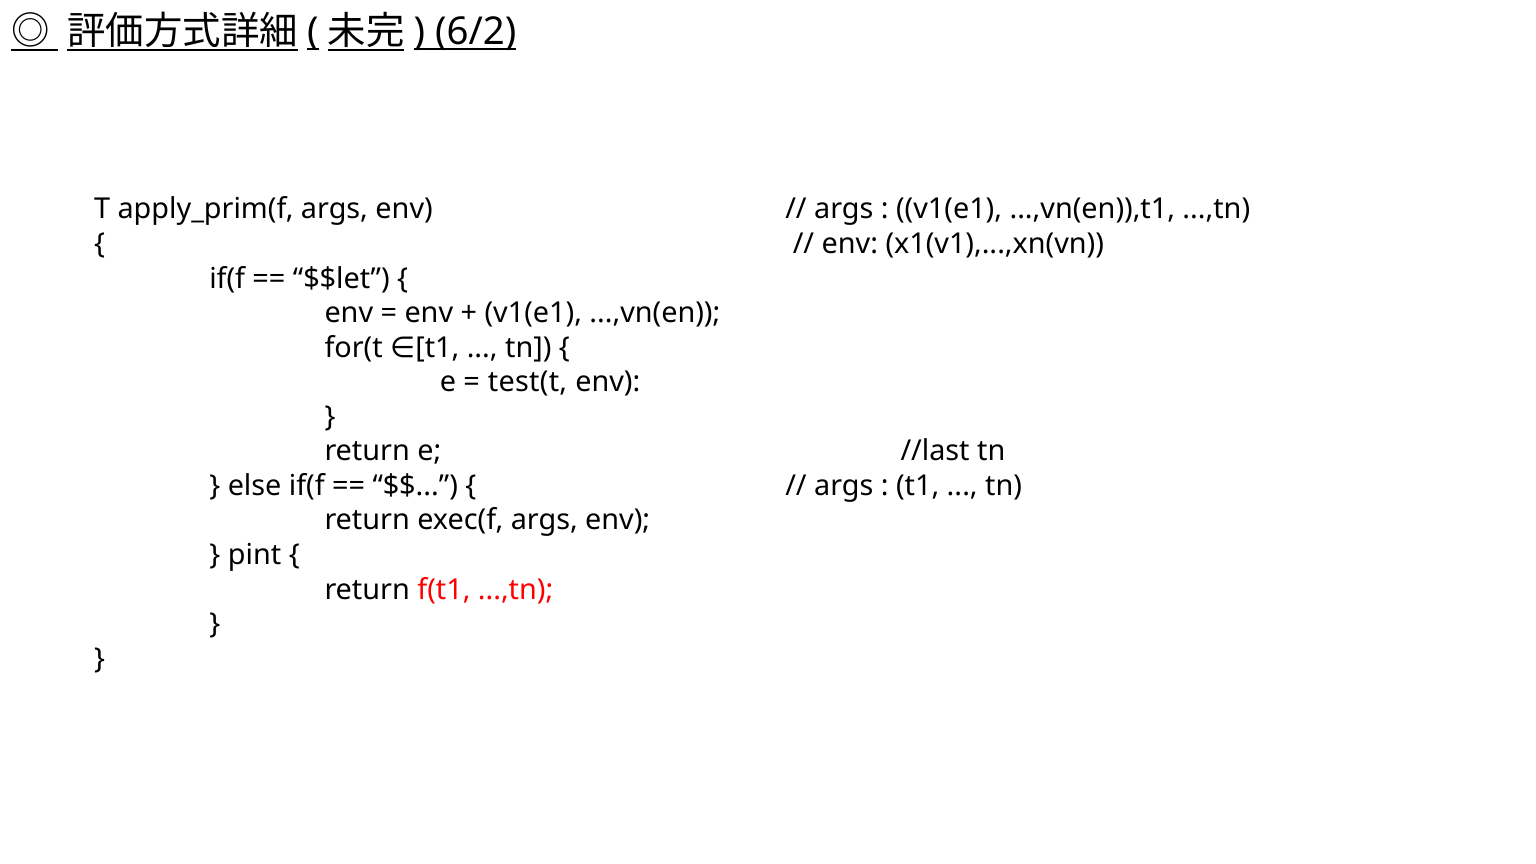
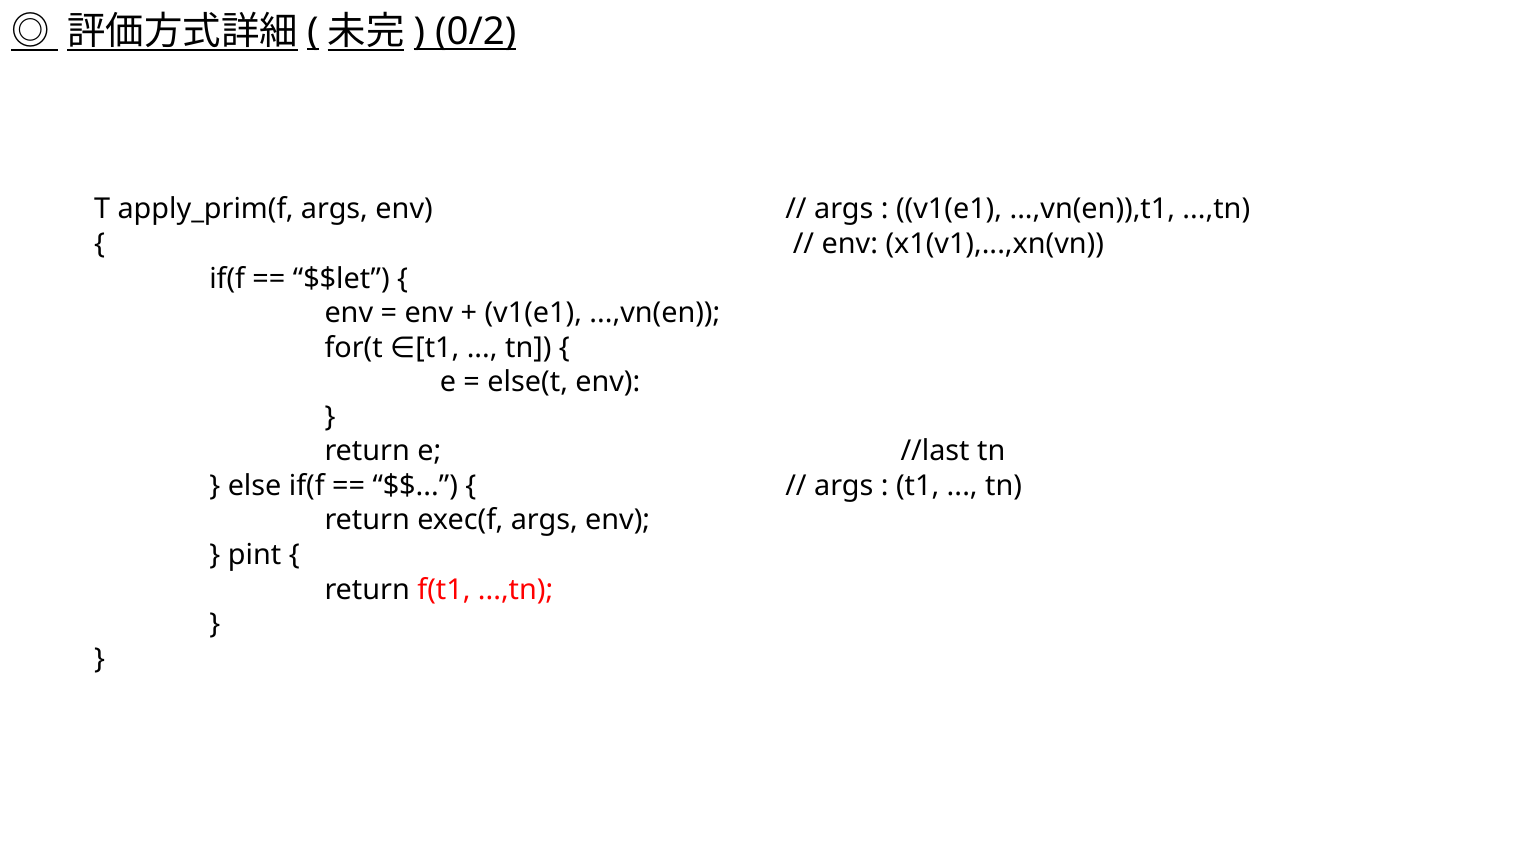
6/2: 6/2 -> 0/2
test(t: test(t -> else(t
